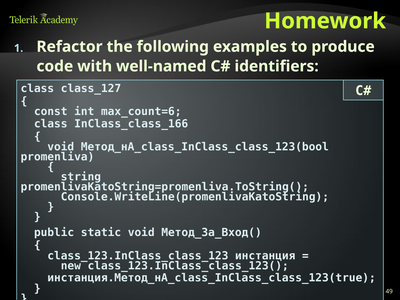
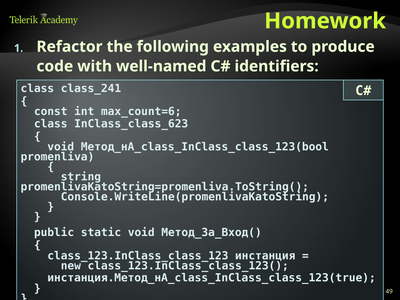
class_127: class_127 -> class_241
InClass_class_166: InClass_class_166 -> InClass_class_623
